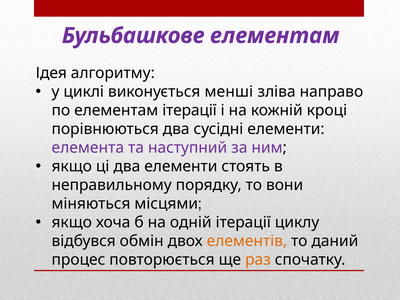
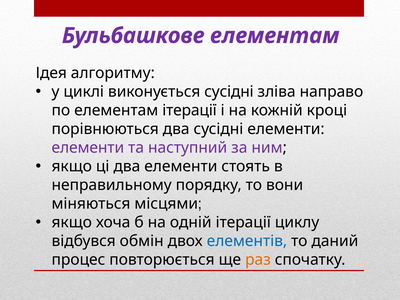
виконується менші: менші -> сусідні
елемента at (88, 148): елемента -> елементи
елементів colour: orange -> blue
